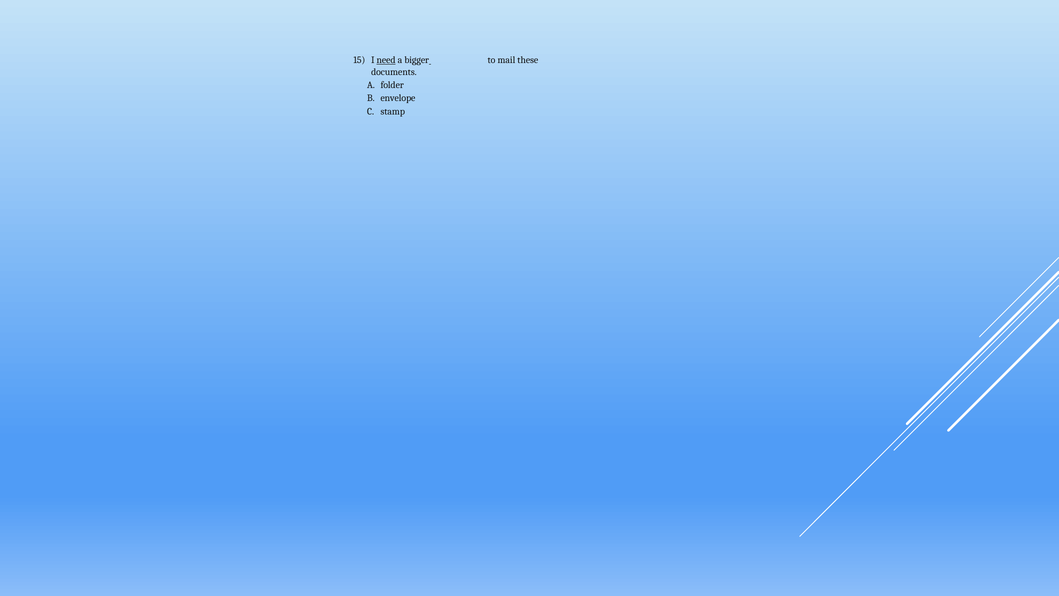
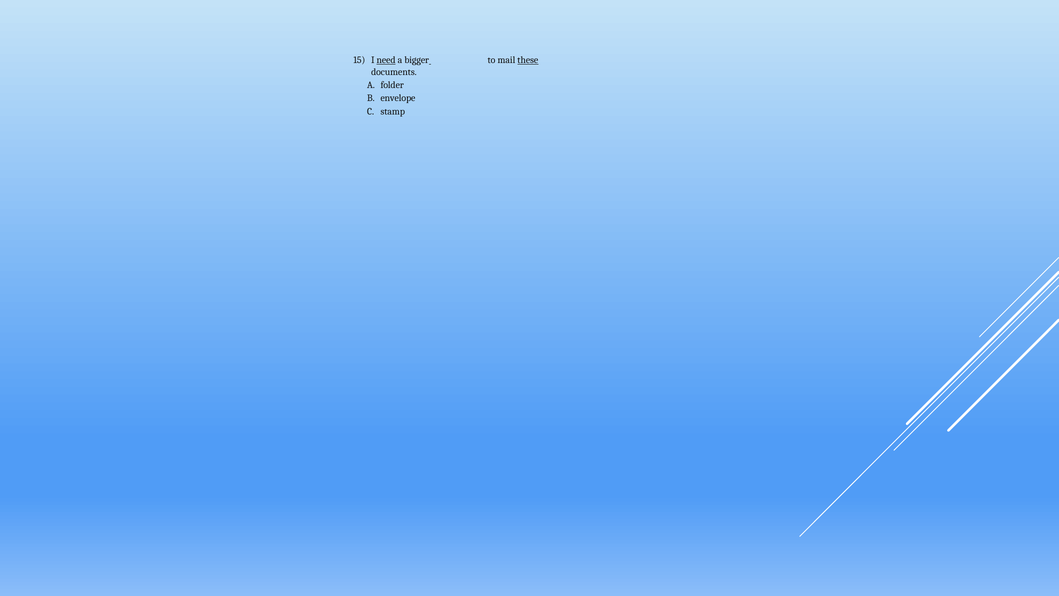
these underline: none -> present
